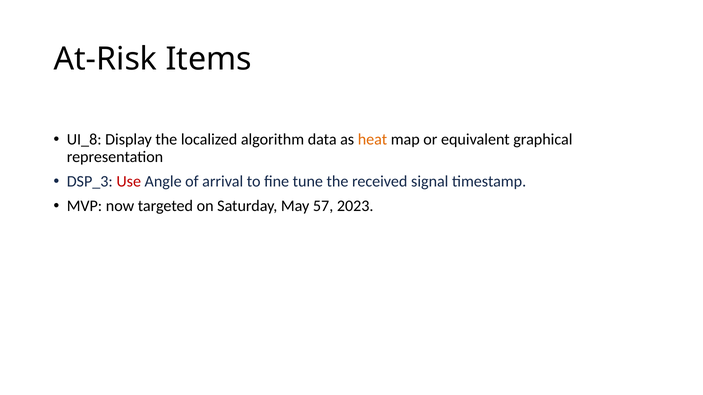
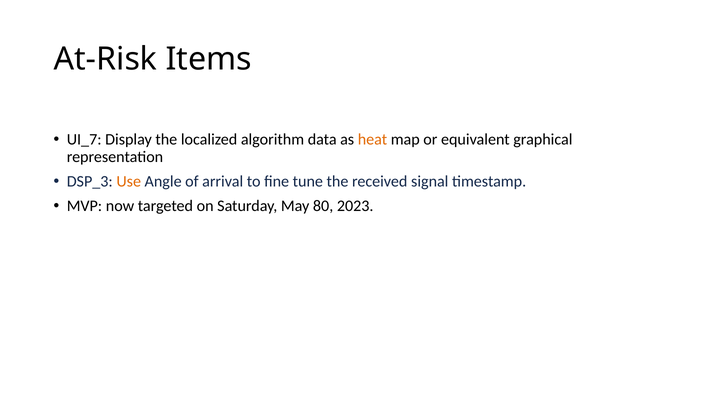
UI_8: UI_8 -> UI_7
Use colour: red -> orange
57: 57 -> 80
